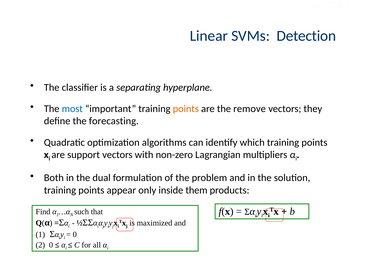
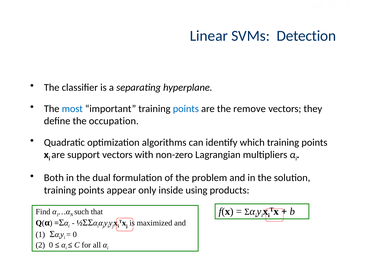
points at (186, 109) colour: orange -> blue
forecasting: forecasting -> occupation
them: them -> using
